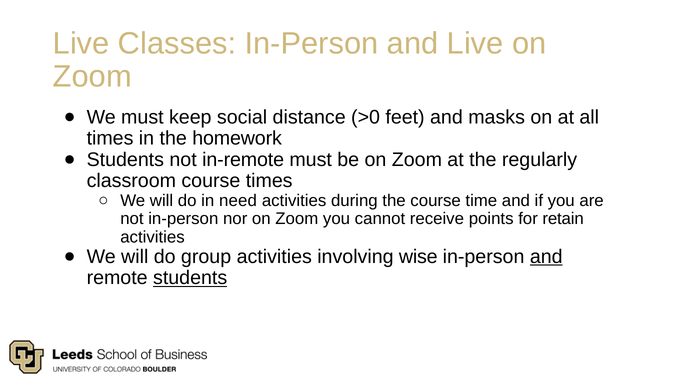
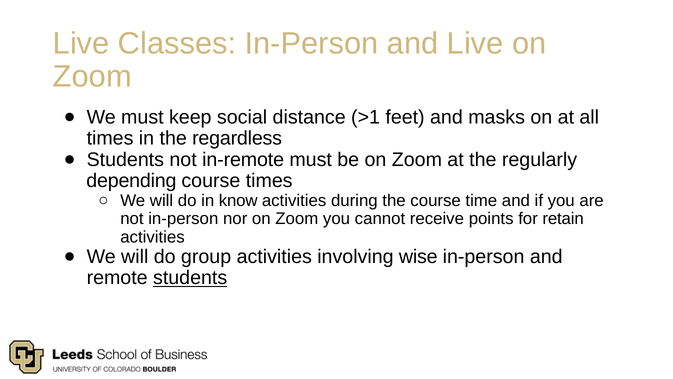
>0: >0 -> >1
homework: homework -> regardless
classroom: classroom -> depending
need: need -> know
and at (546, 256) underline: present -> none
